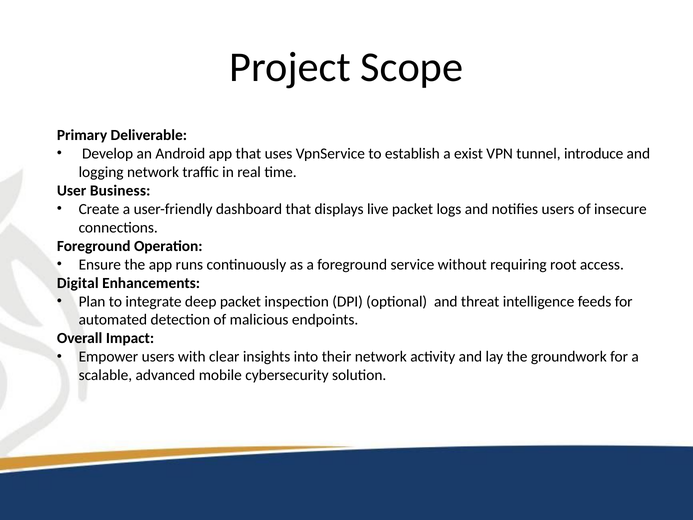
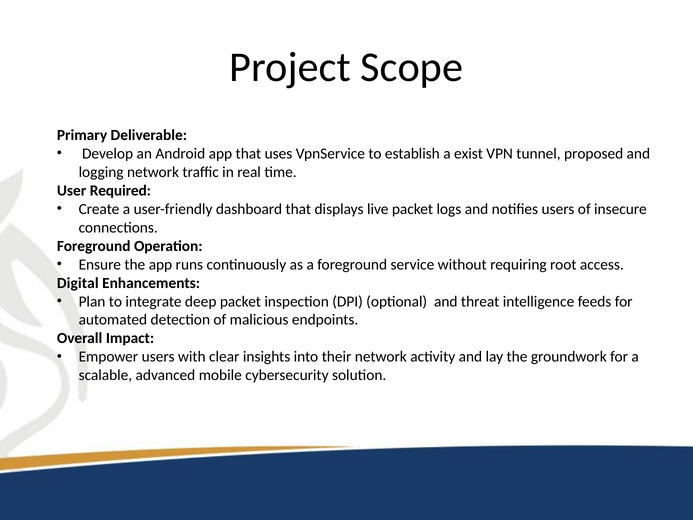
introduce: introduce -> proposed
Business: Business -> Required
